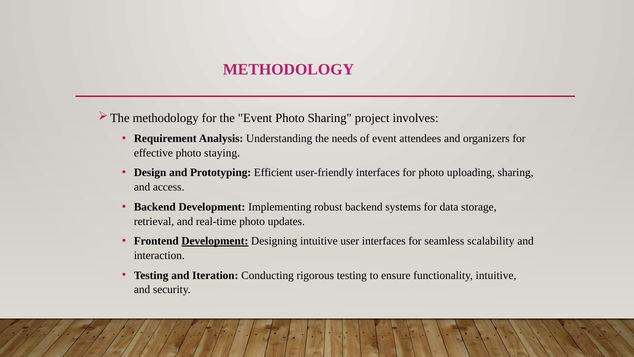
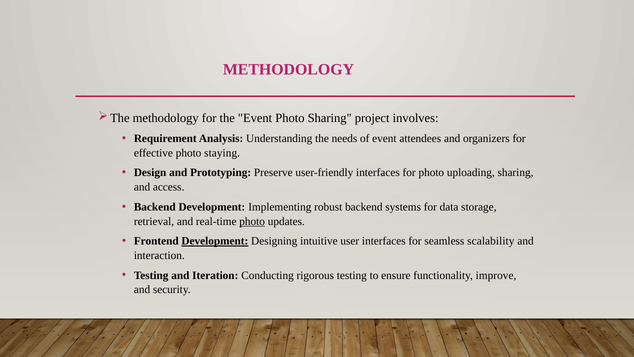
Efficient: Efficient -> Preserve
photo at (252, 221) underline: none -> present
functionality intuitive: intuitive -> improve
